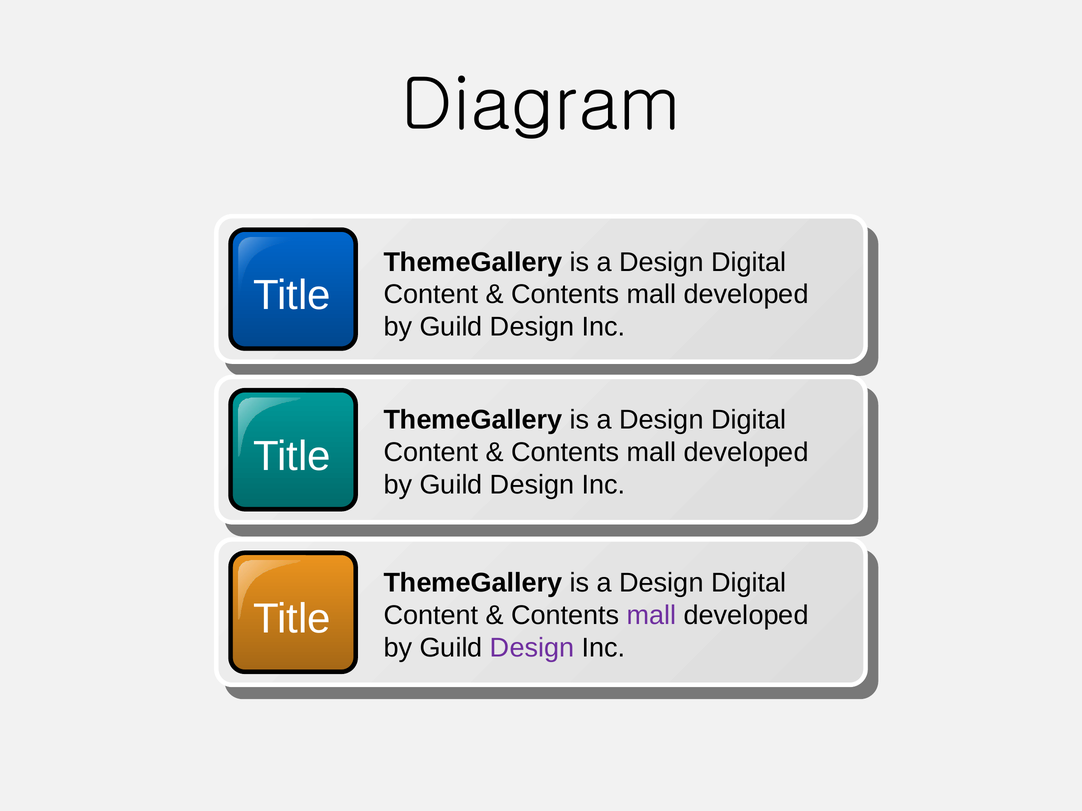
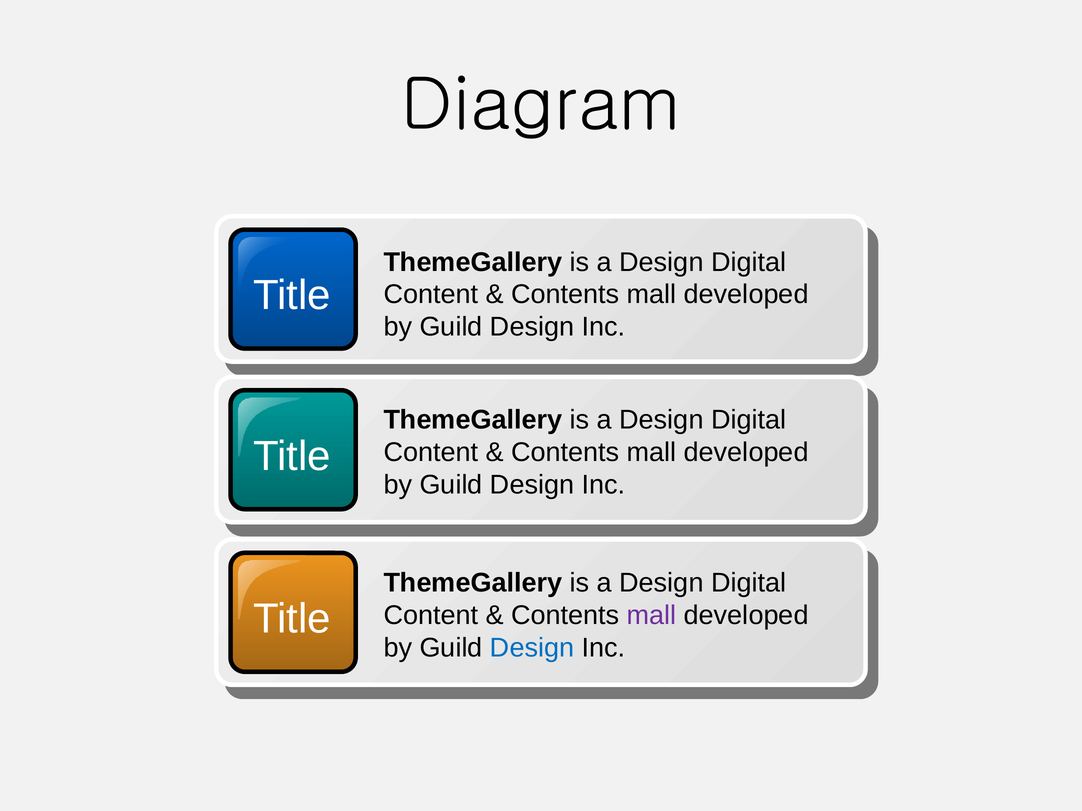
Design at (532, 648) colour: purple -> blue
